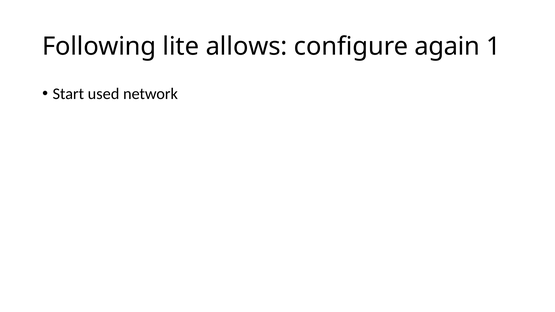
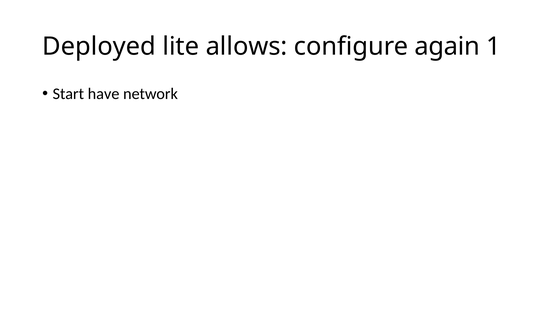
Following: Following -> Deployed
used: used -> have
